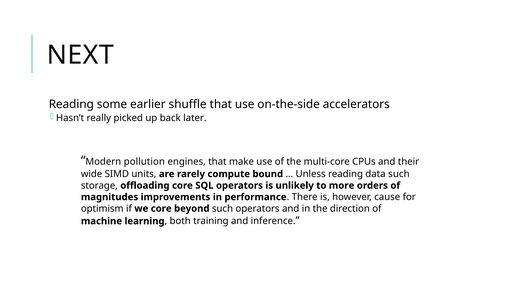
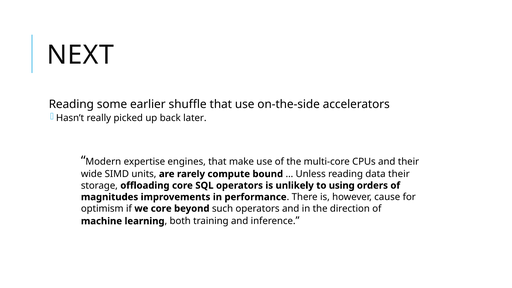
pollution: pollution -> expertise
data such: such -> their
more: more -> using
